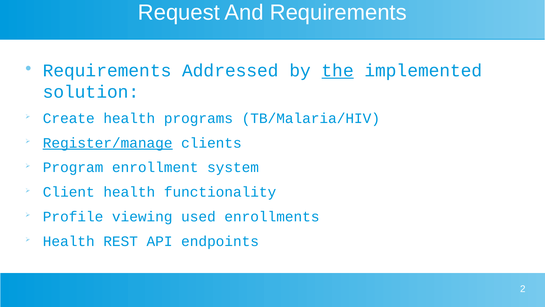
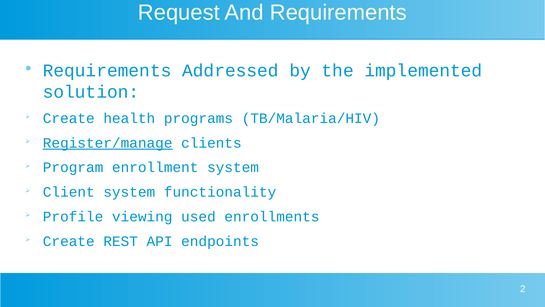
the underline: present -> none
Client health: health -> system
Health at (69, 241): Health -> Create
